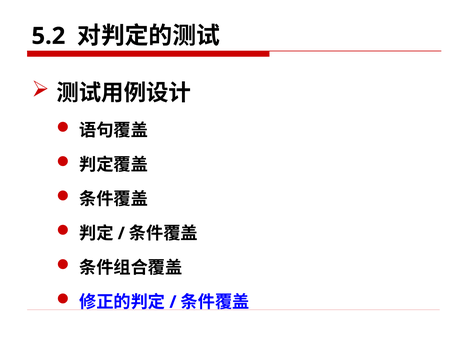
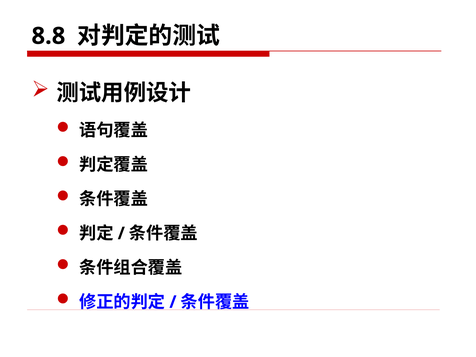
5.2: 5.2 -> 8.8
